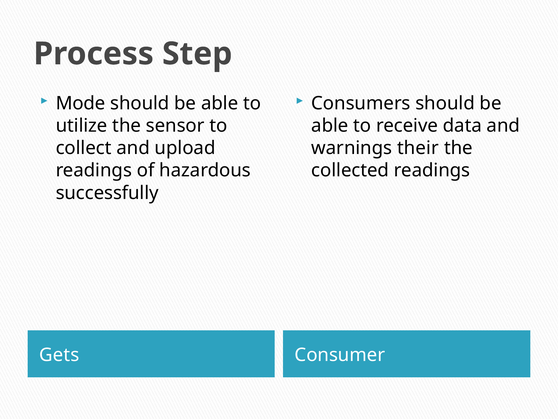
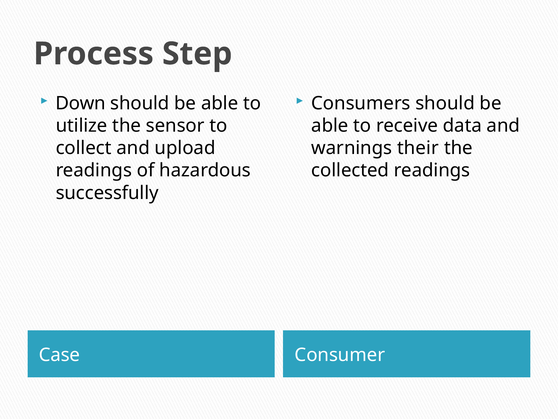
Mode: Mode -> Down
Gets: Gets -> Case
